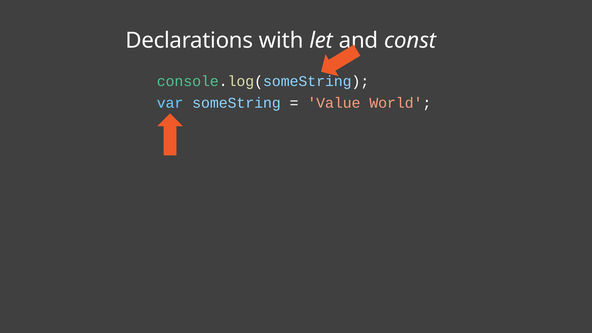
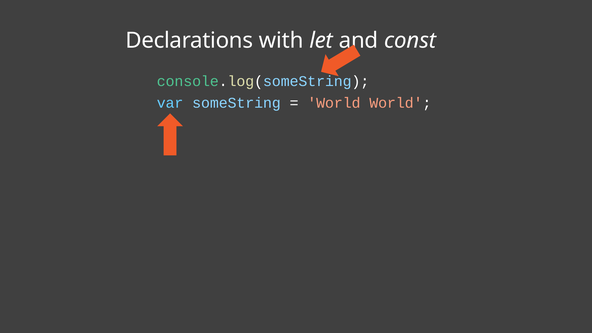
Value at (334, 103): Value -> World
